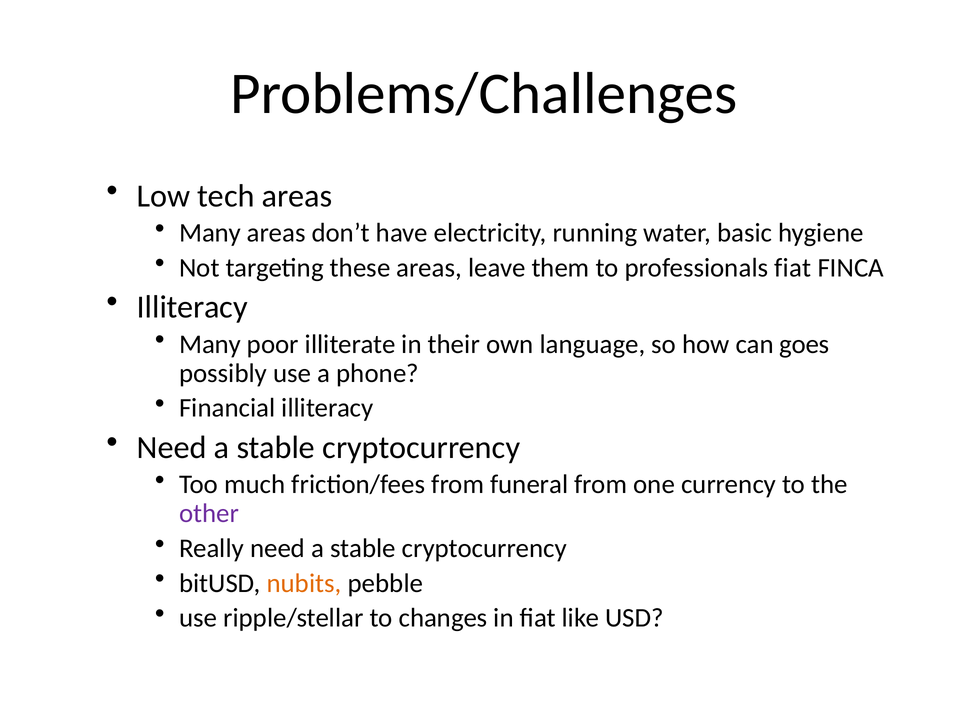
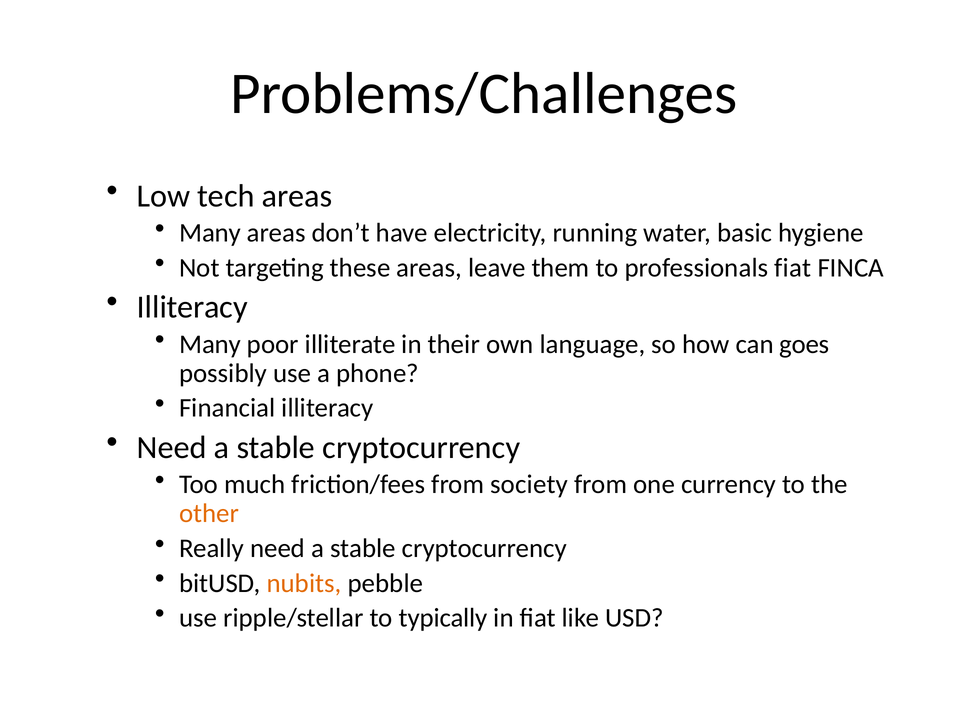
funeral: funeral -> society
other colour: purple -> orange
changes: changes -> typically
